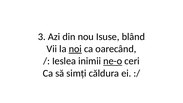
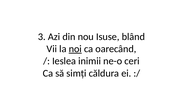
ne-o underline: present -> none
